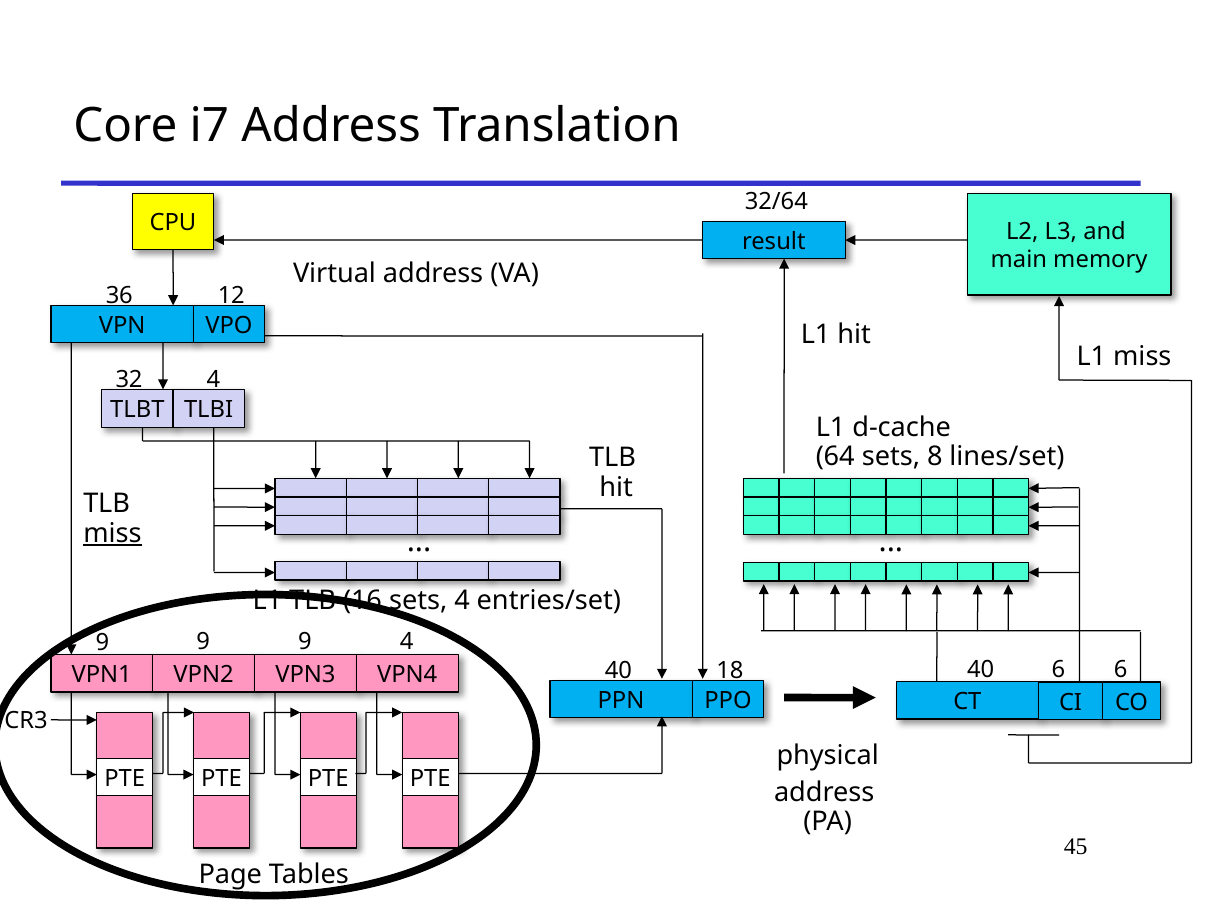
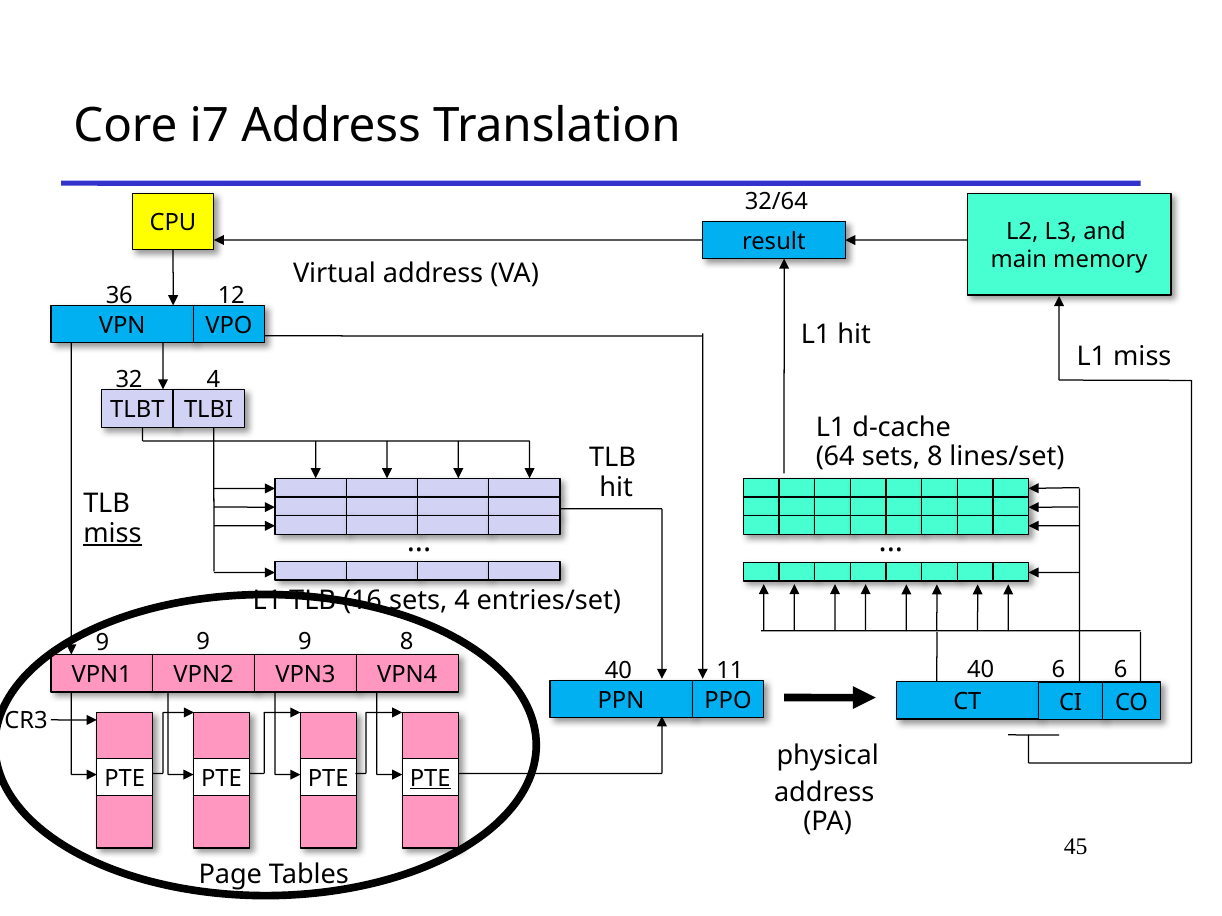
9 4: 4 -> 8
18: 18 -> 11
PTE at (430, 779) underline: none -> present
